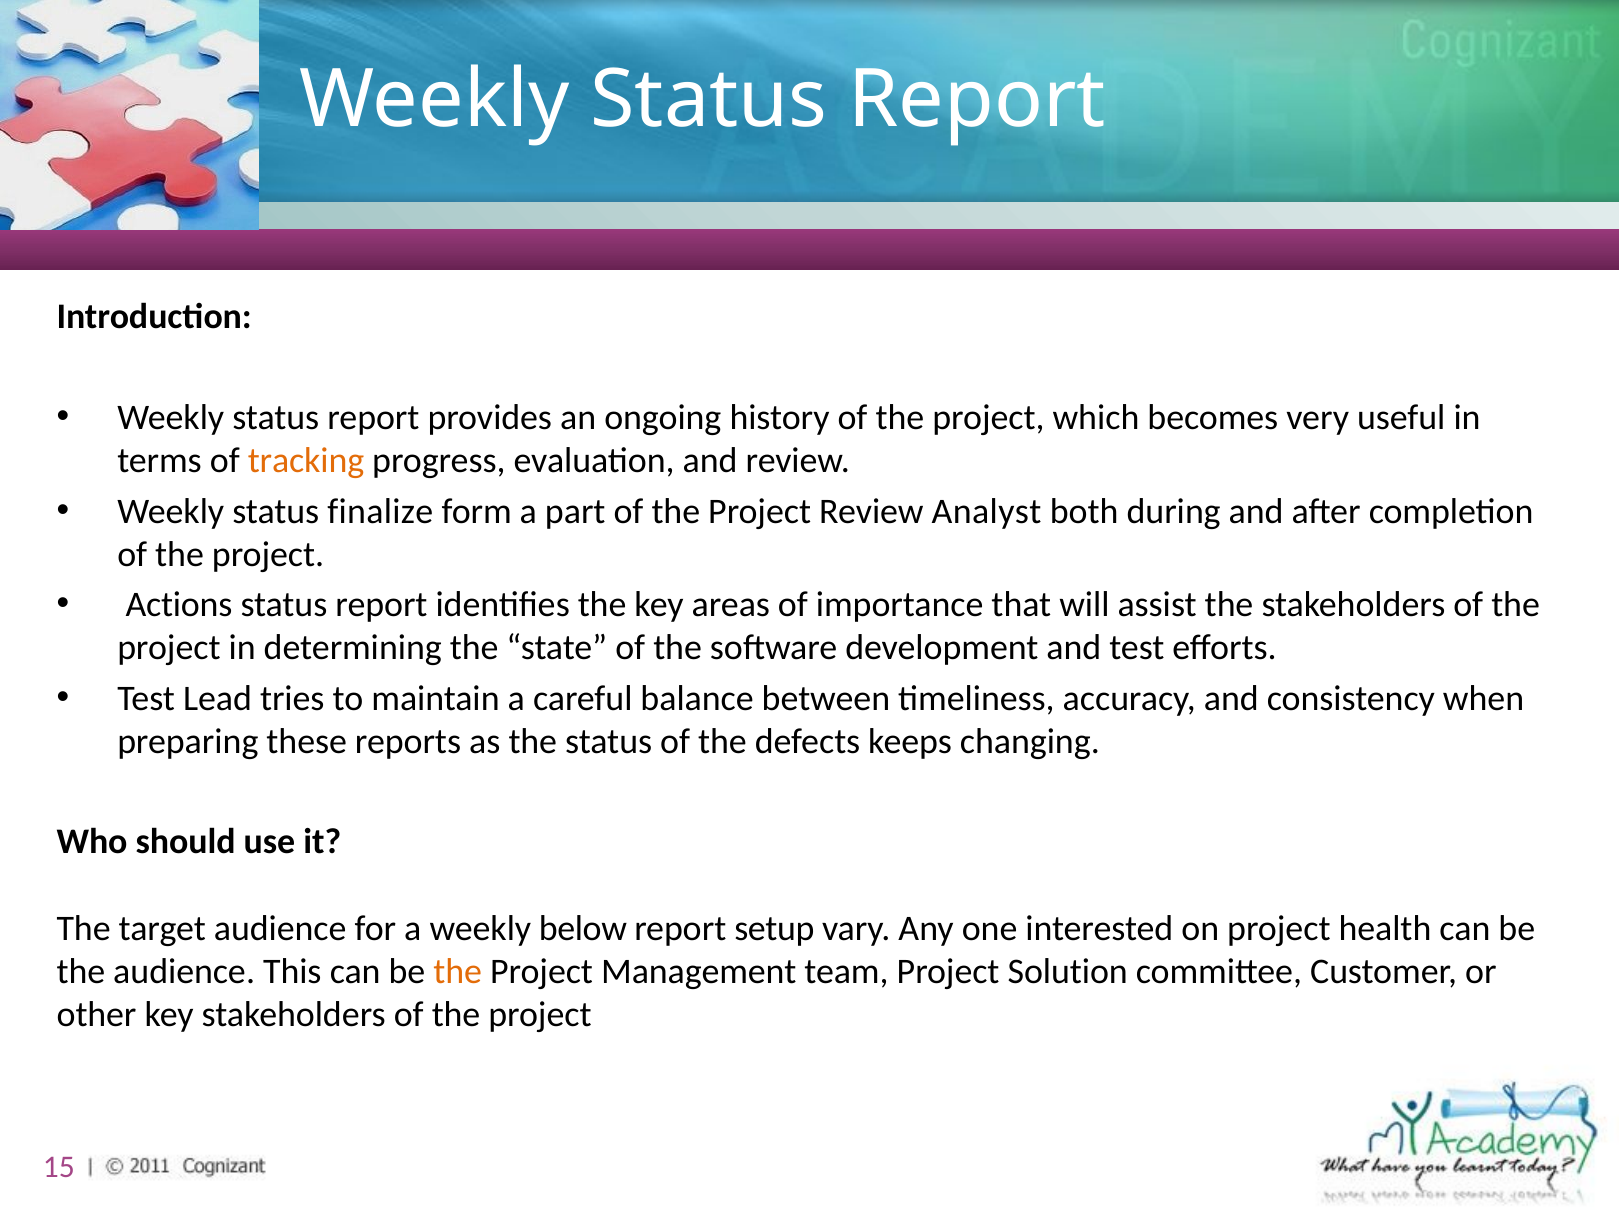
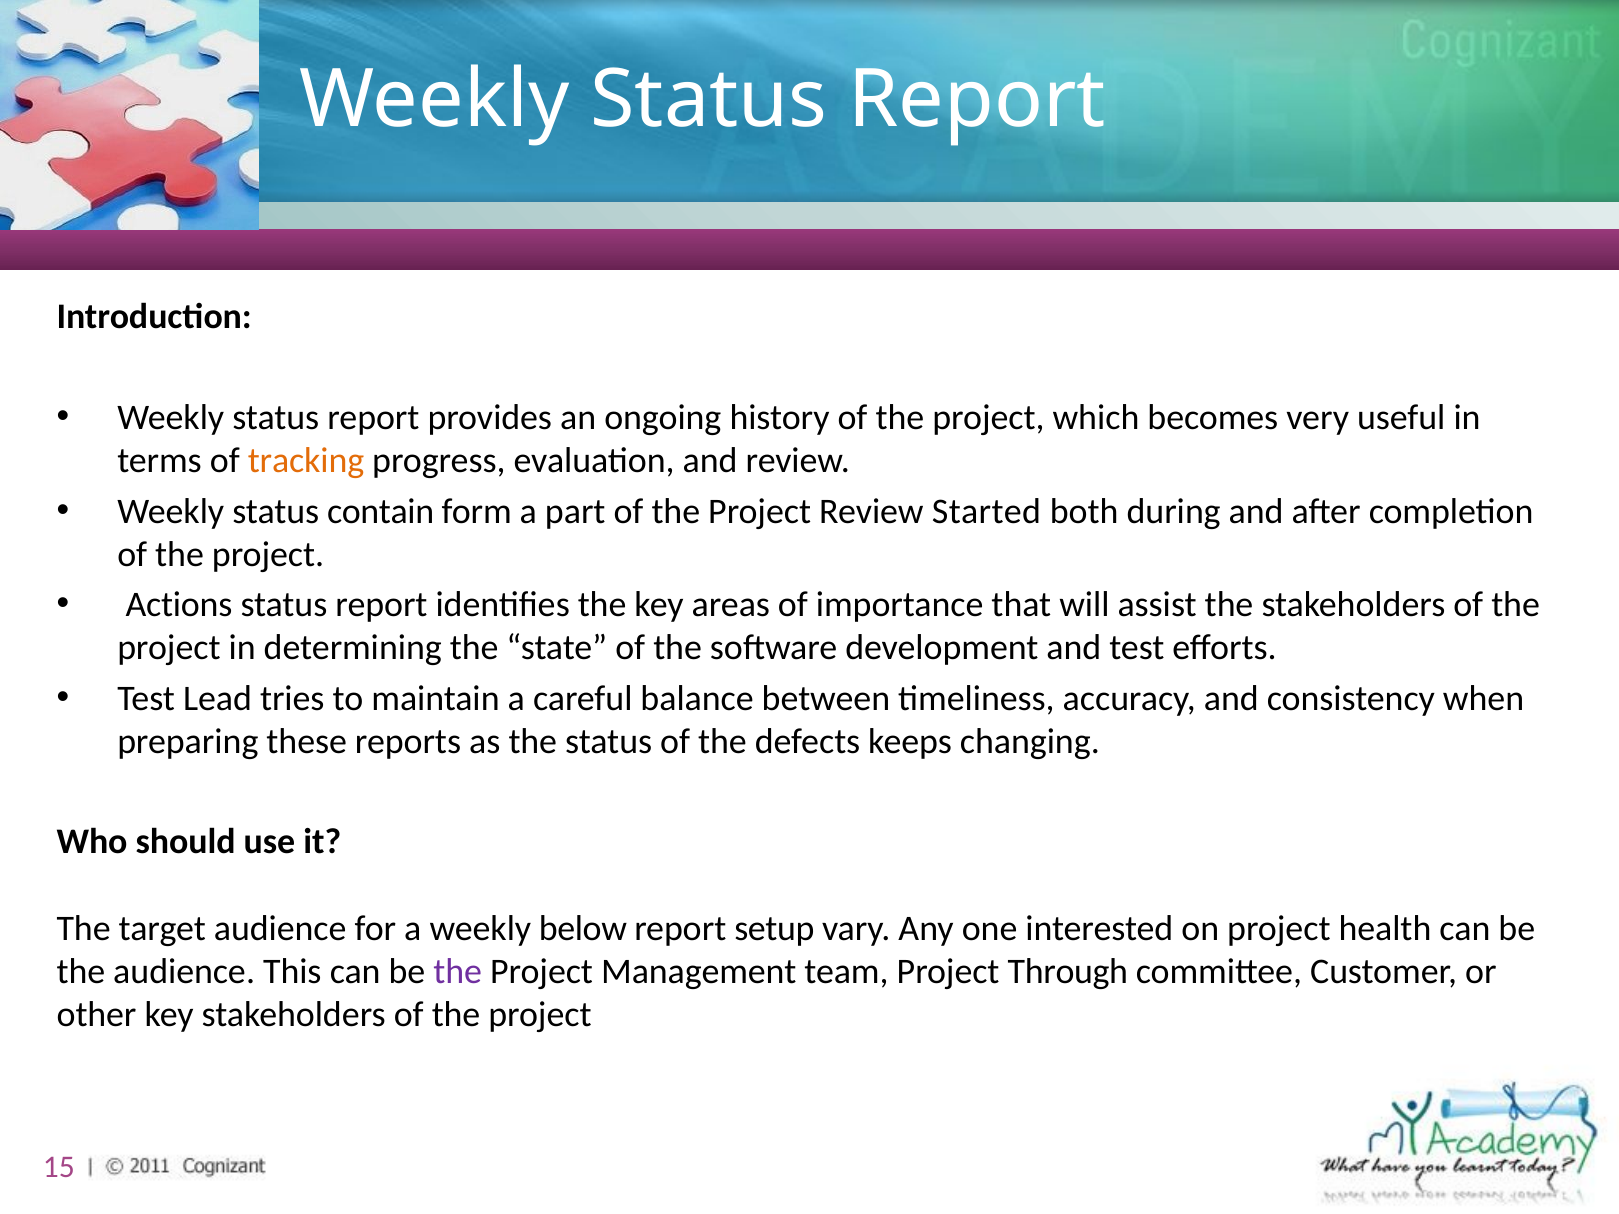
finalize: finalize -> contain
Analyst: Analyst -> Started
the at (458, 972) colour: orange -> purple
Solution: Solution -> Through
